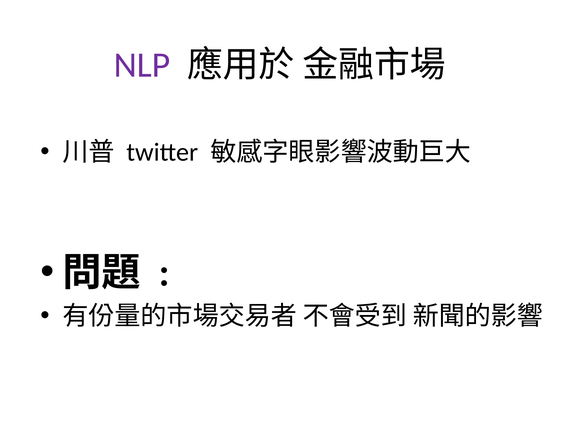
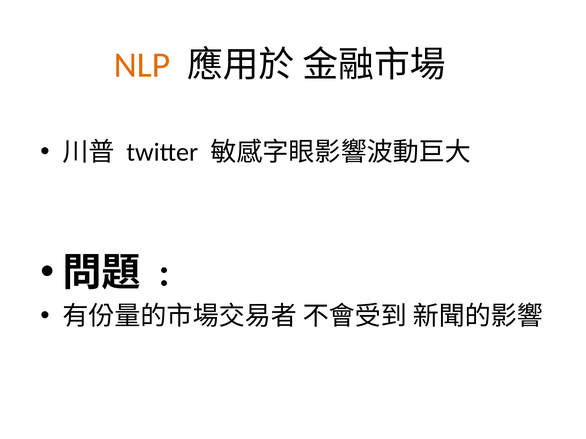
NLP colour: purple -> orange
